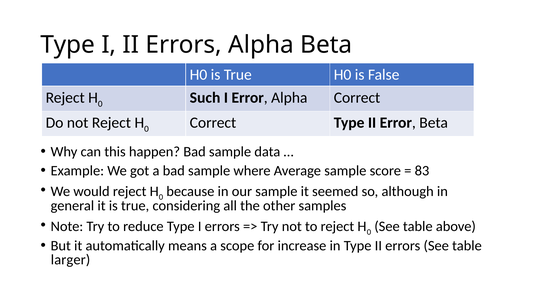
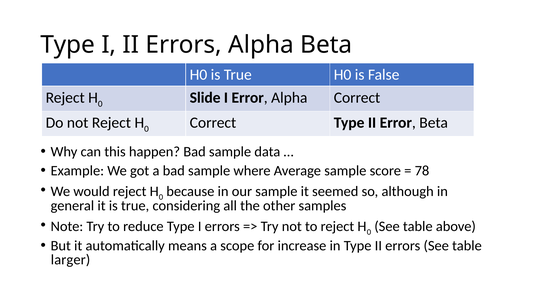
Such: Such -> Slide
83: 83 -> 78
